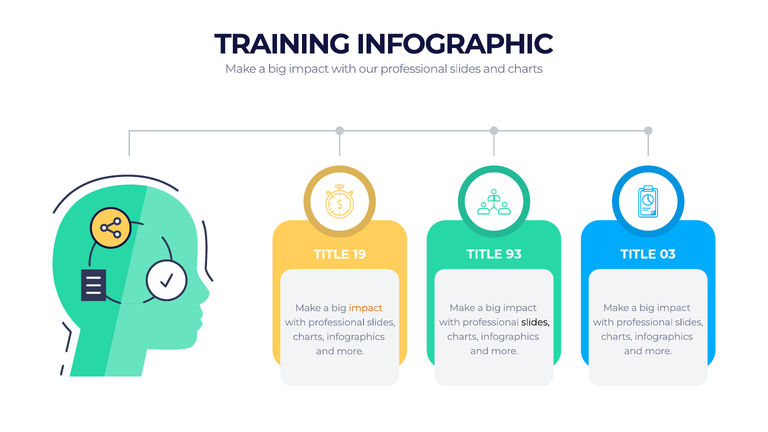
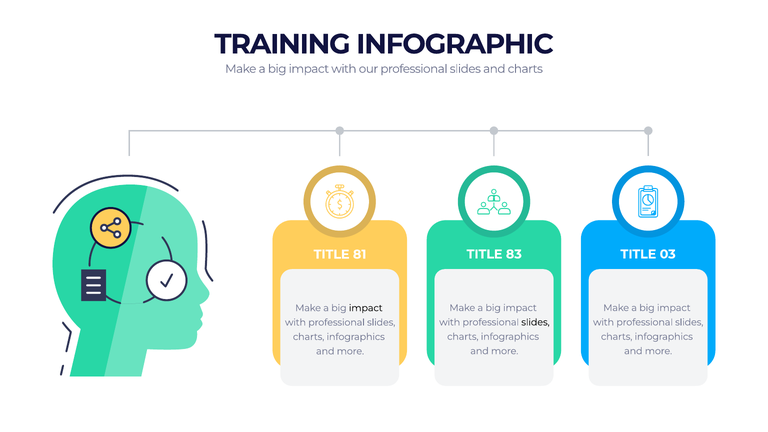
93: 93 -> 83
19: 19 -> 81
impact at (366, 308) colour: orange -> black
